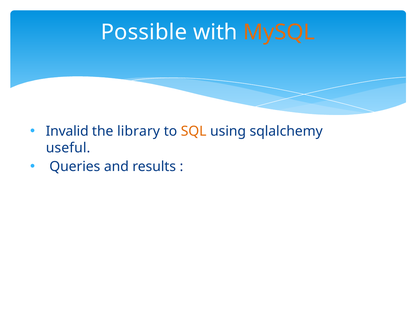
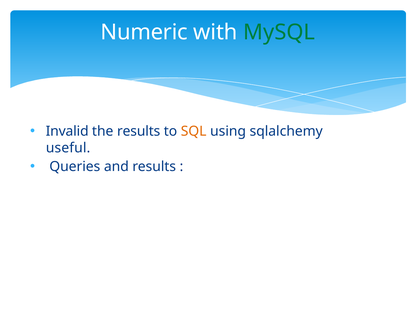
Possible: Possible -> Numeric
MySQL colour: orange -> green
the library: library -> results
